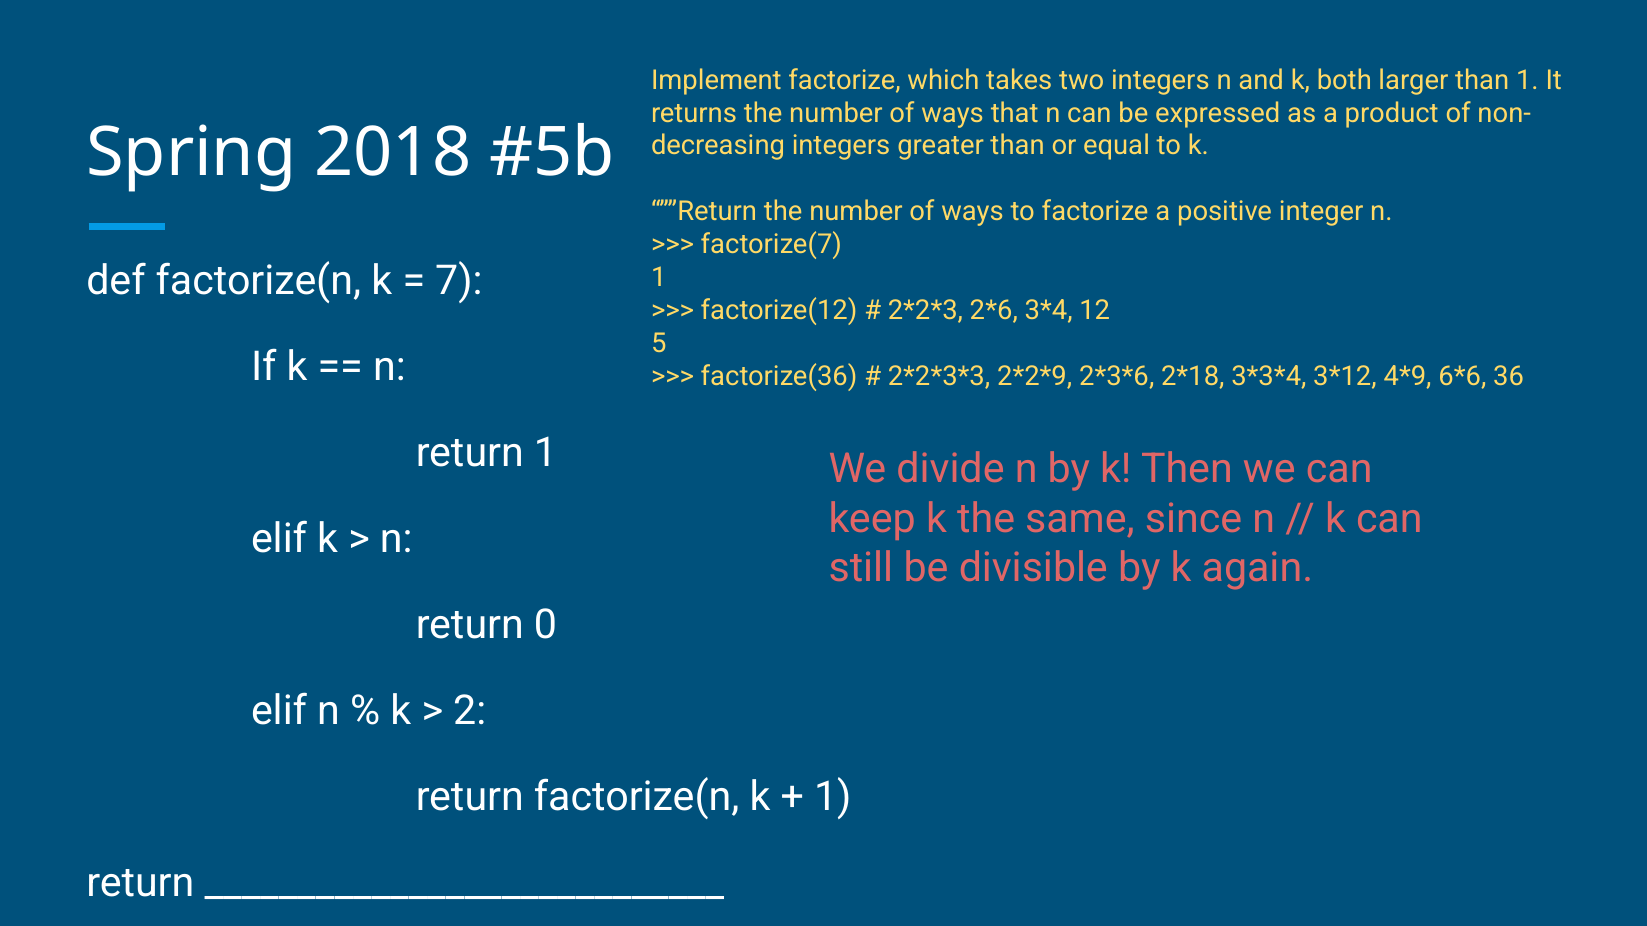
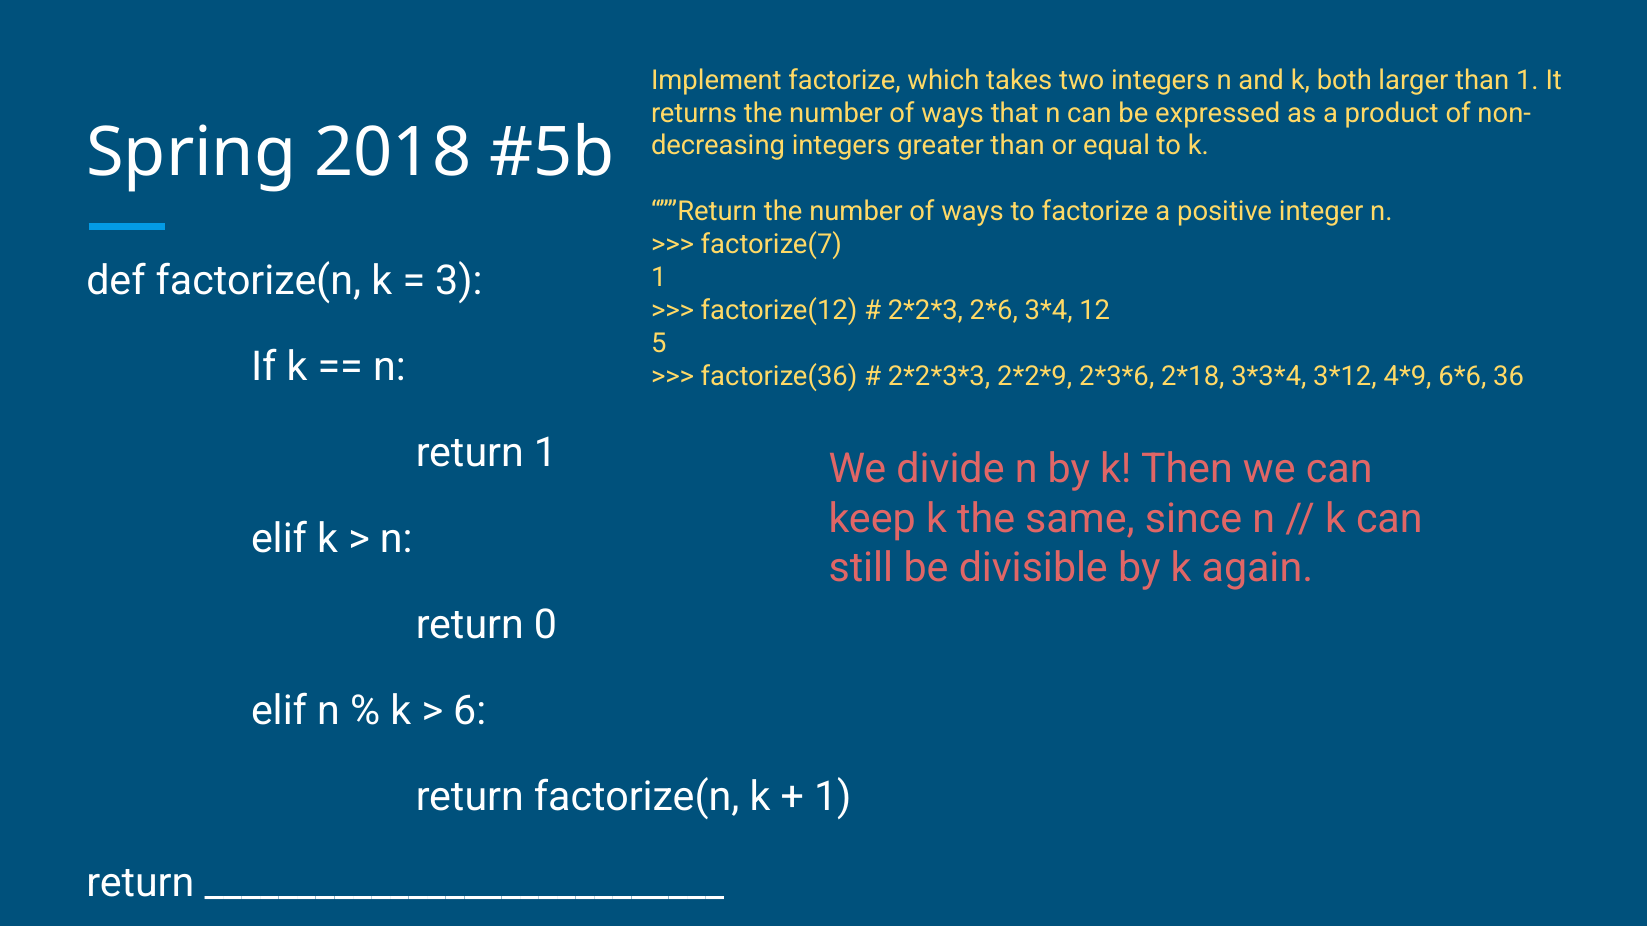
7: 7 -> 3
2: 2 -> 6
